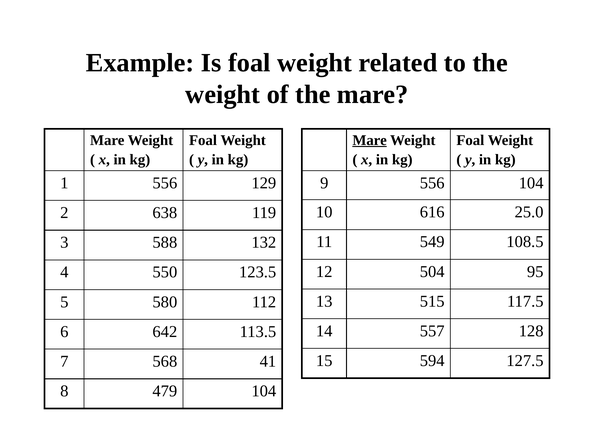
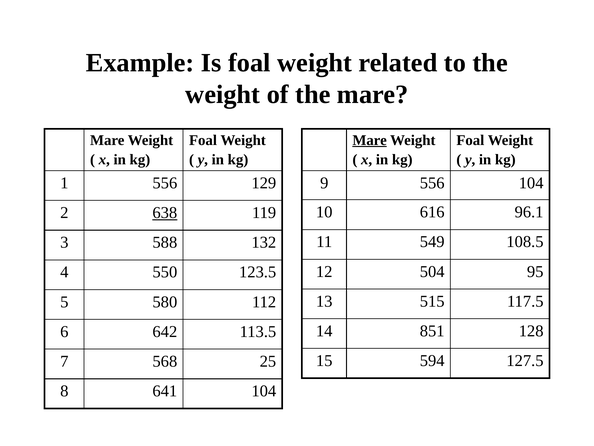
25.0: 25.0 -> 96.1
638 underline: none -> present
557: 557 -> 851
41: 41 -> 25
479: 479 -> 641
